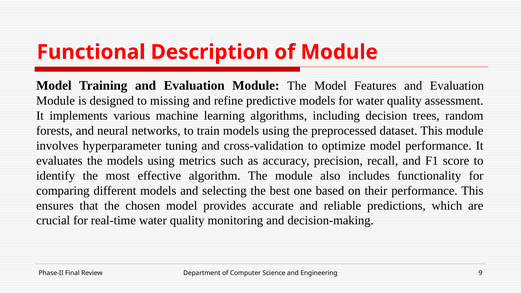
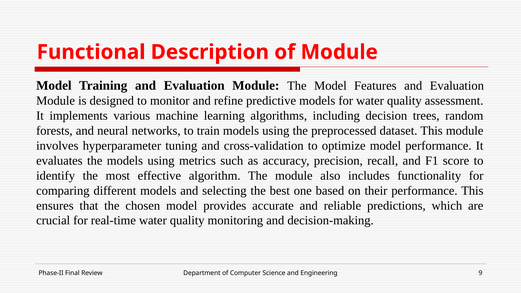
missing: missing -> monitor
